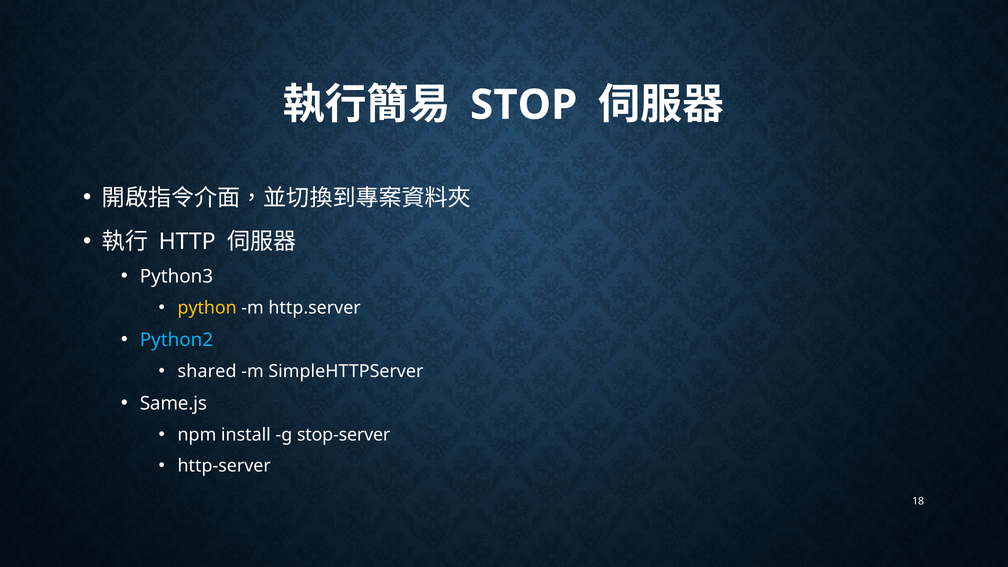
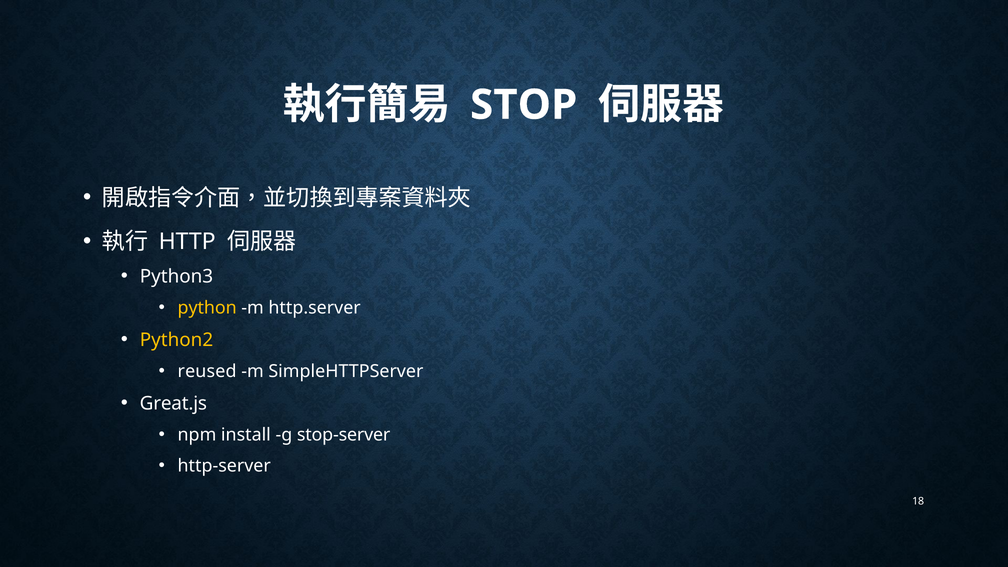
Python2 colour: light blue -> yellow
shared: shared -> reused
Same.js: Same.js -> Great.js
